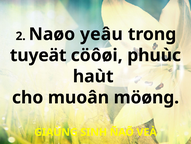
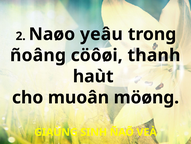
tuyeät: tuyeät -> ñoâng
phuùc: phuùc -> thanh
